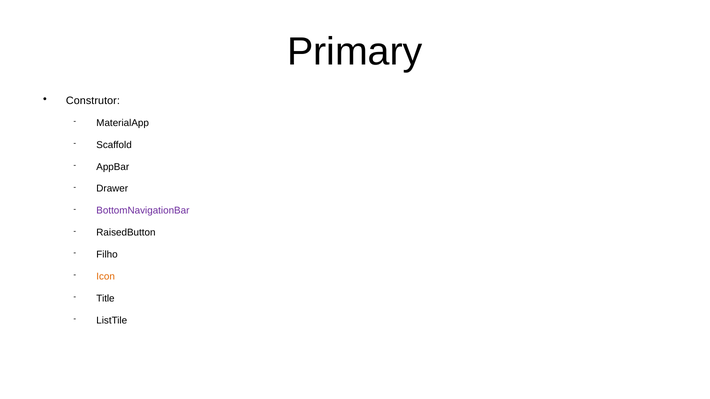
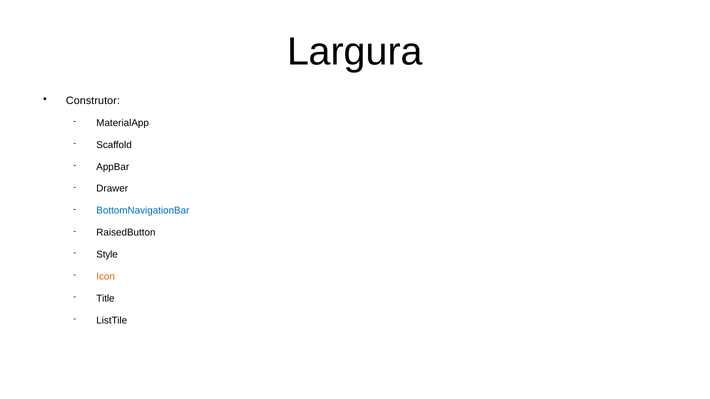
Primary: Primary -> Largura
BottomNavigationBar colour: purple -> blue
Filho: Filho -> Style
